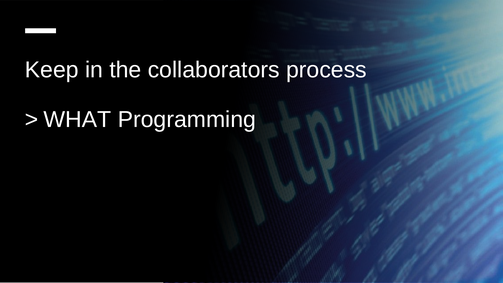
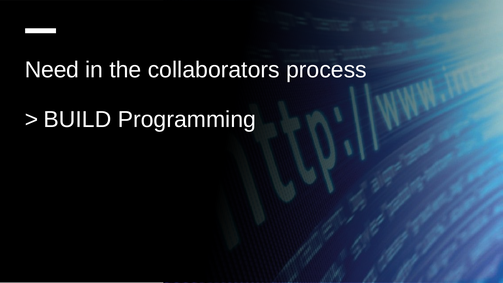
Keep: Keep -> Need
WHAT: WHAT -> BUILD
